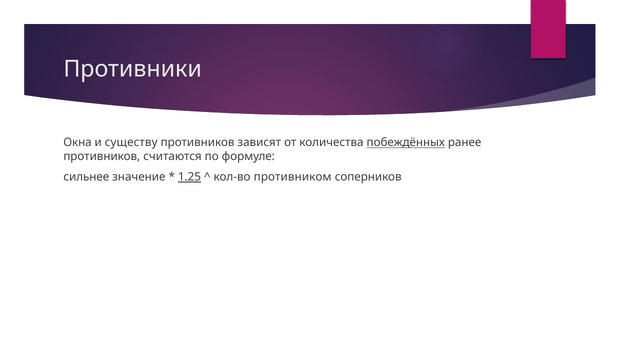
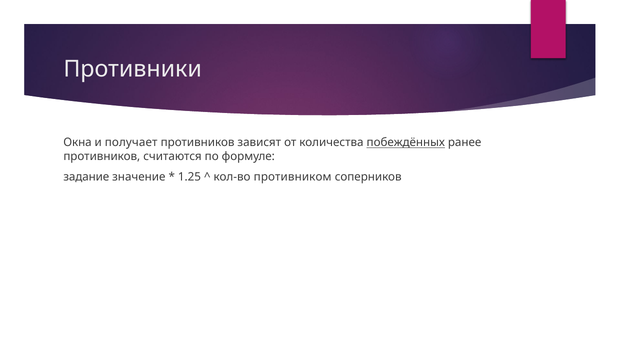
существу: существу -> получает
сильнее: сильнее -> задание
1.25 underline: present -> none
